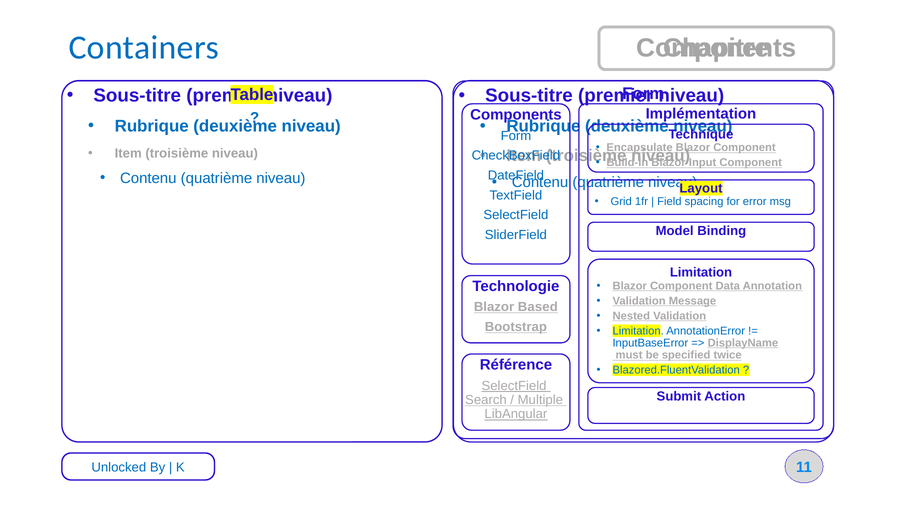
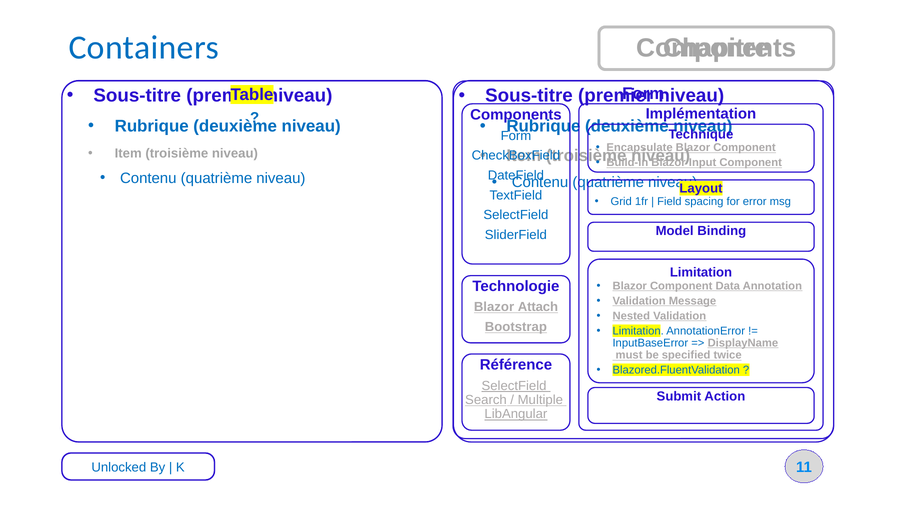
Based: Based -> Attach
